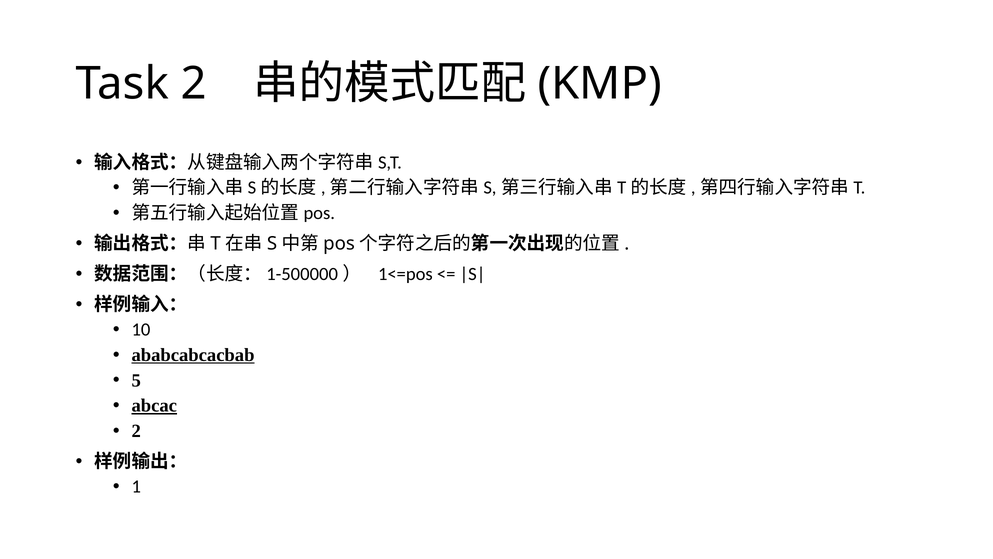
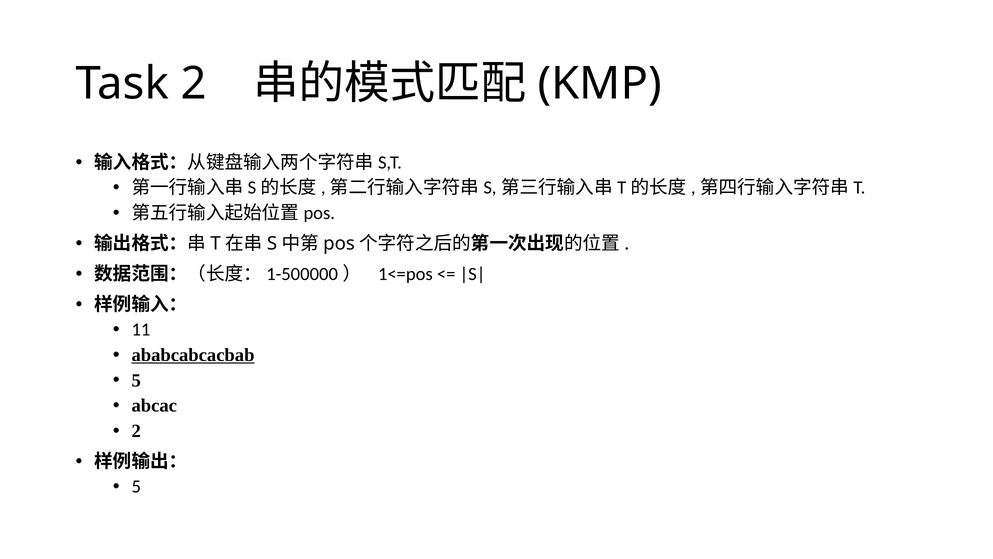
10: 10 -> 11
abcac underline: present -> none
1 at (136, 486): 1 -> 5
